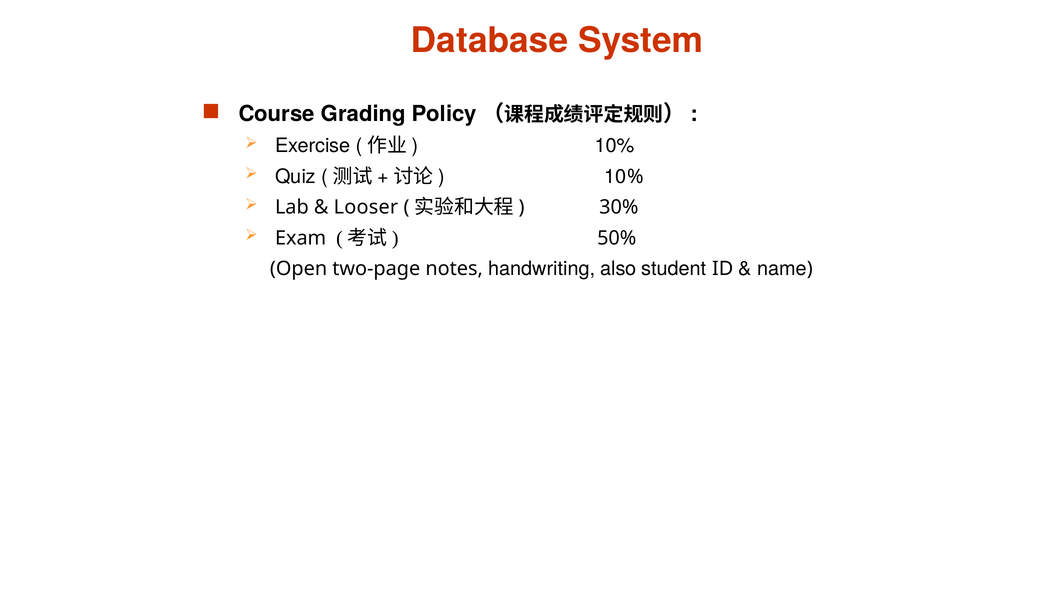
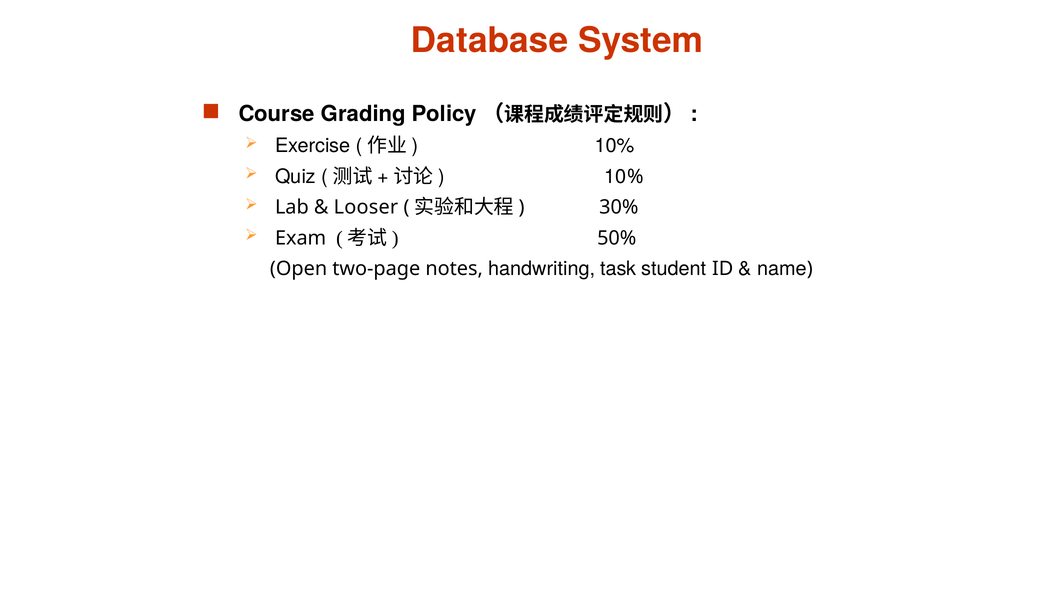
also: also -> task
